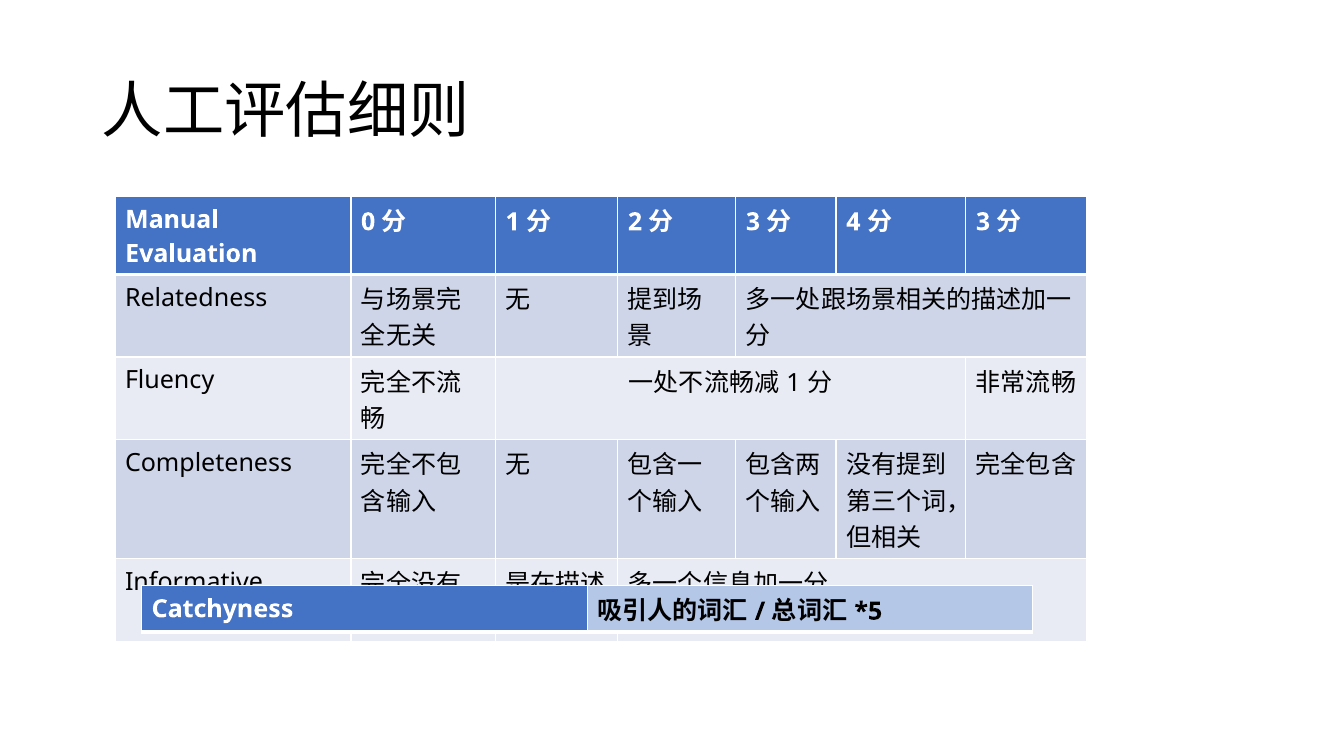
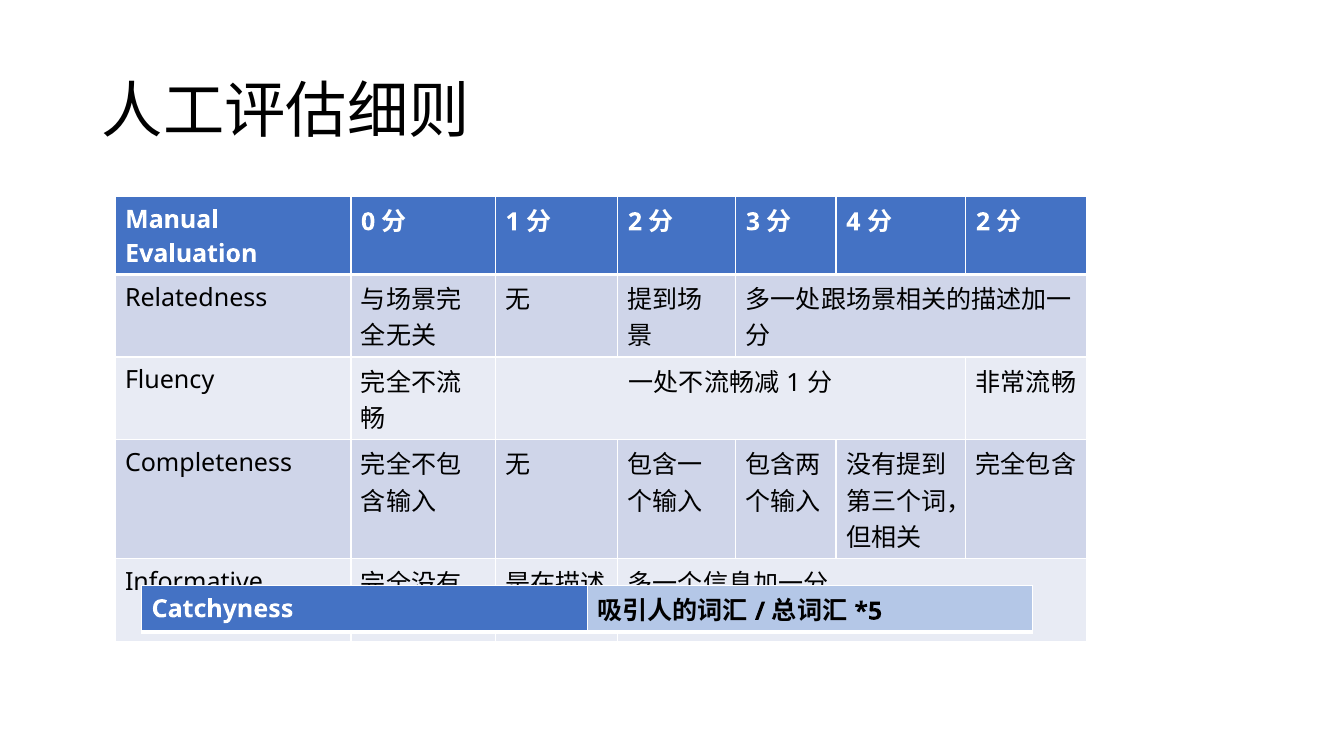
3 at (983, 222): 3 -> 2
